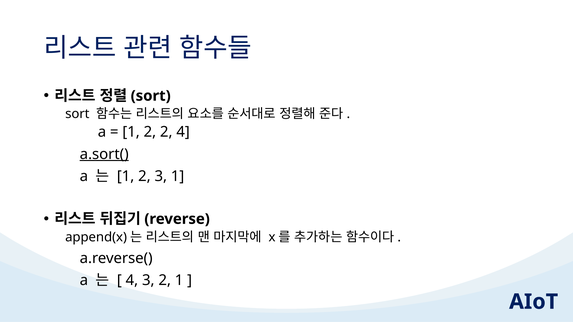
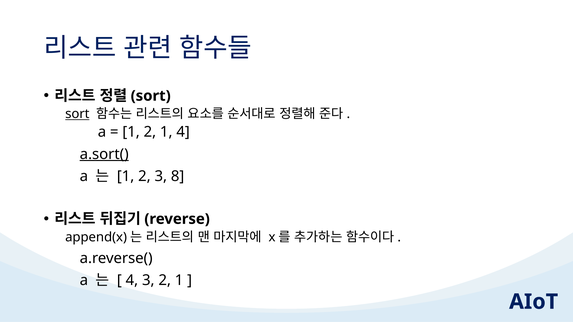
sort at (77, 114) underline: none -> present
1 2 2: 2 -> 1
3 1: 1 -> 8
